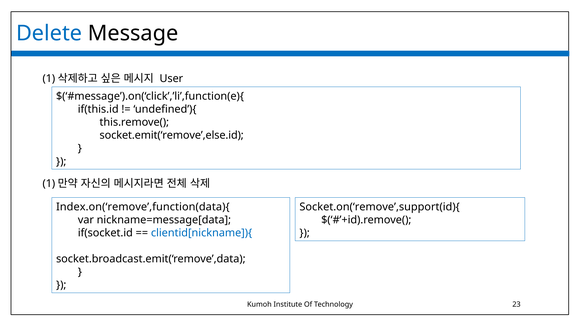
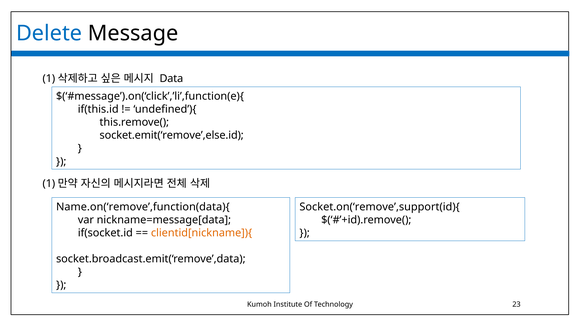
User: User -> Data
Index.on(‘remove’,function(data){: Index.on(‘remove’,function(data){ -> Name.on(‘remove’,function(data){
clientid[nickname]){ colour: blue -> orange
